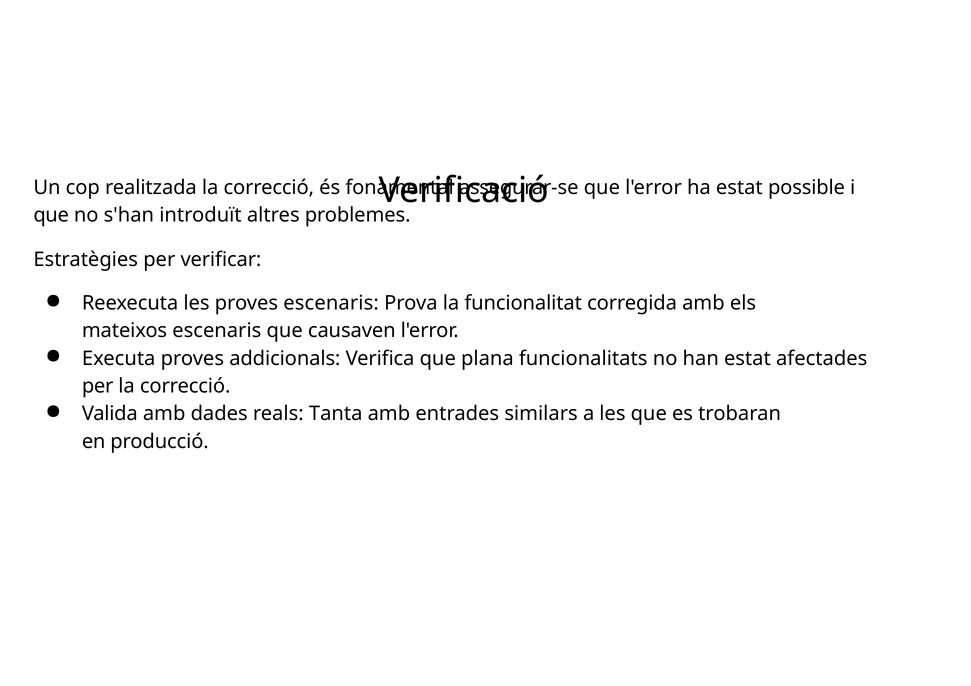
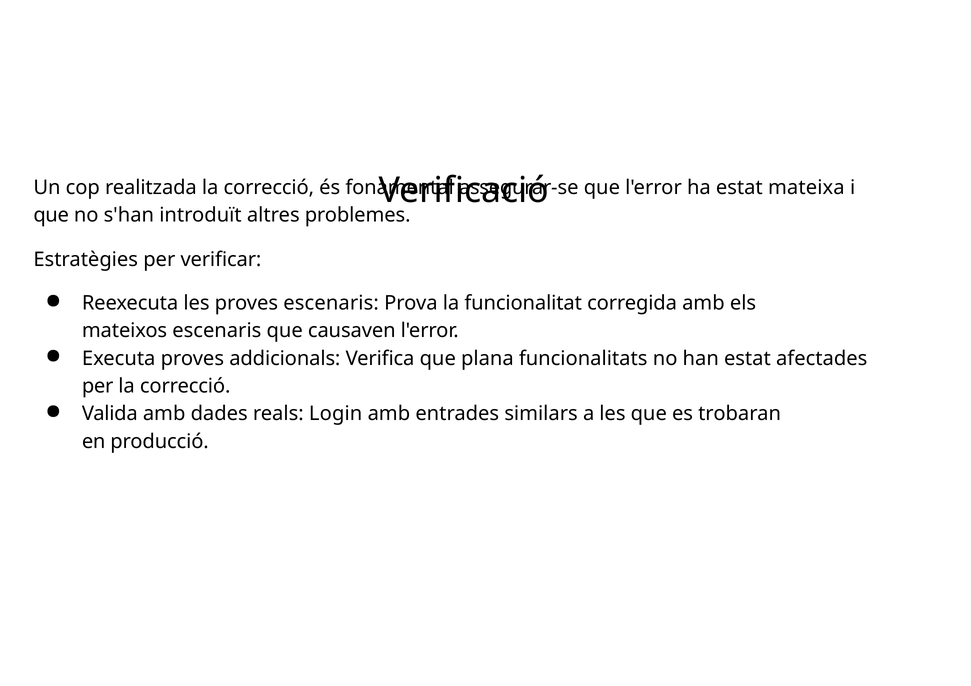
possible: possible -> mateixa
Tanta: Tanta -> Login
